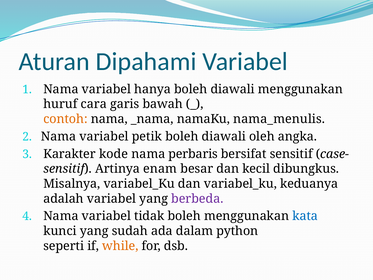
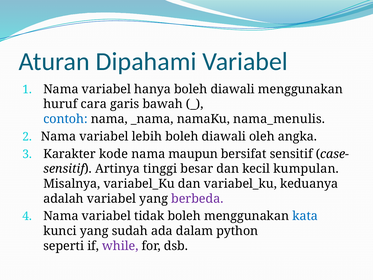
contoh colour: orange -> blue
petik: petik -> lebih
perbaris: perbaris -> maupun
enam: enam -> tinggi
dibungkus: dibungkus -> kumpulan
while colour: orange -> purple
